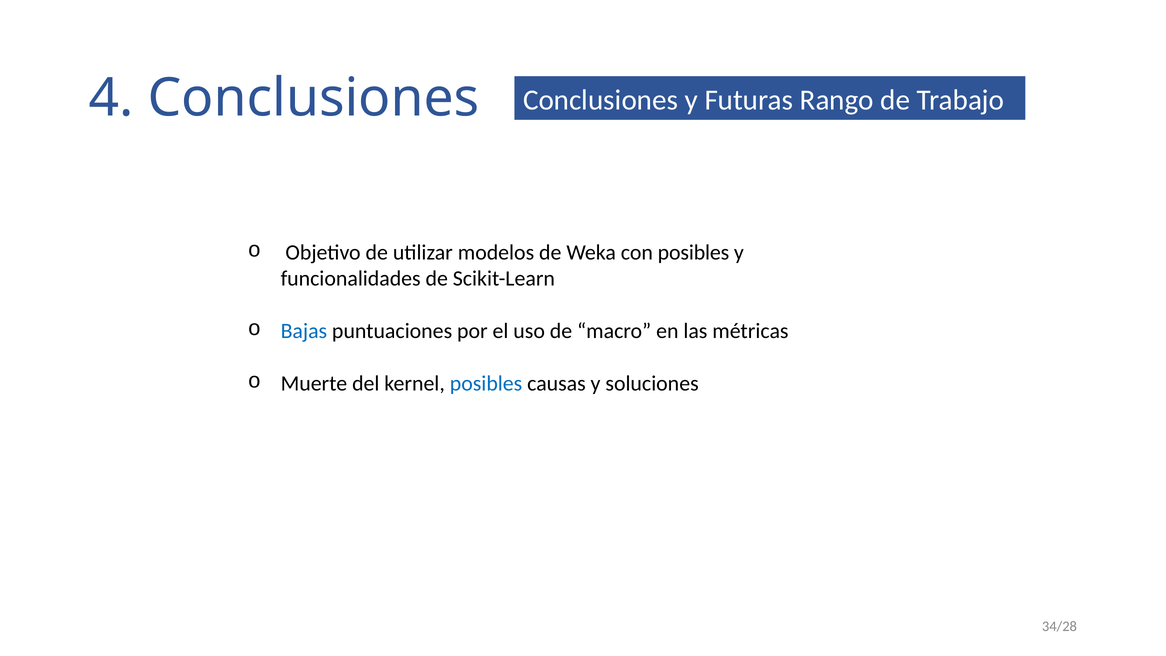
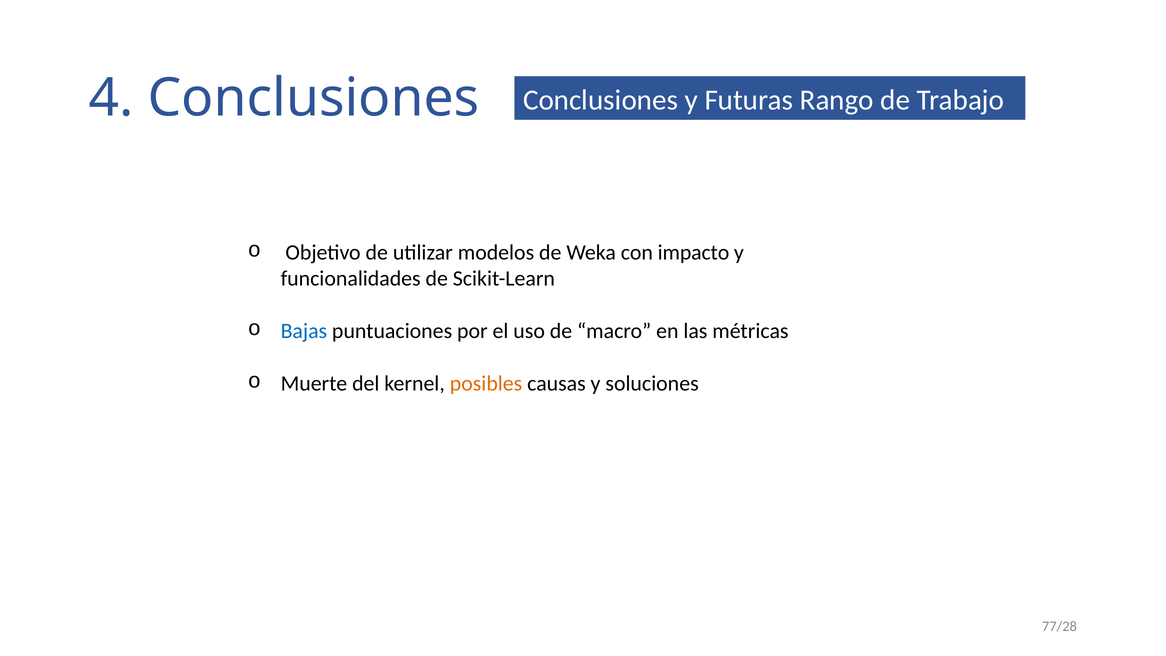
con posibles: posibles -> impacto
posibles at (486, 384) colour: blue -> orange
34/28: 34/28 -> 77/28
